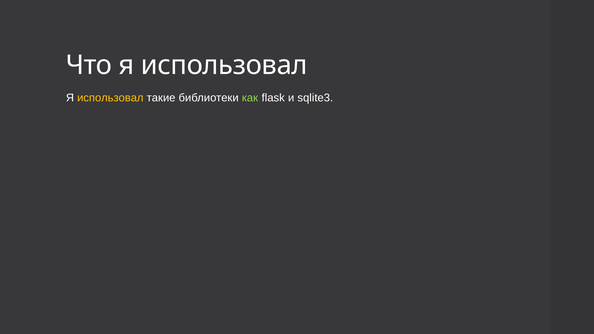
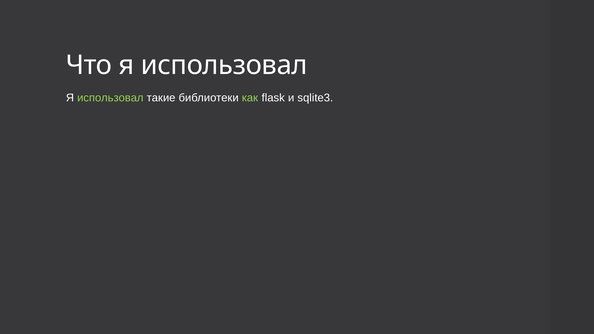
использовал at (110, 98) colour: yellow -> light green
